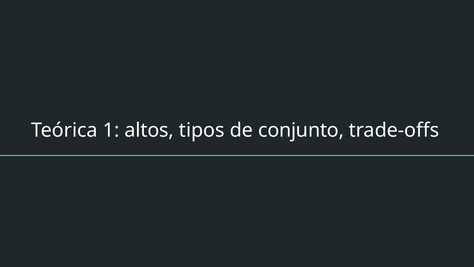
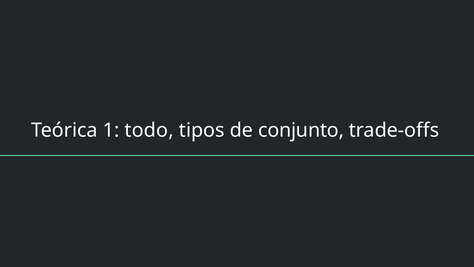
altos: altos -> todo
